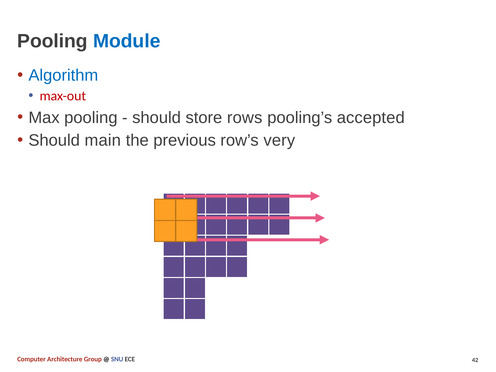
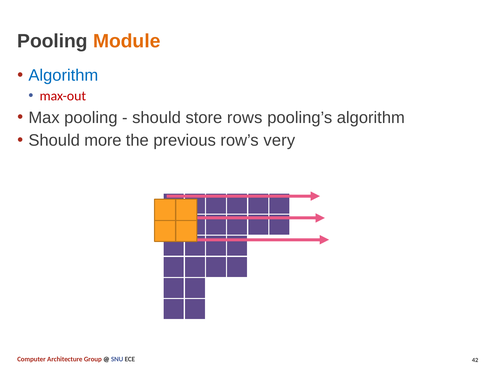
Module colour: blue -> orange
pooling’s accepted: accepted -> algorithm
main: main -> more
